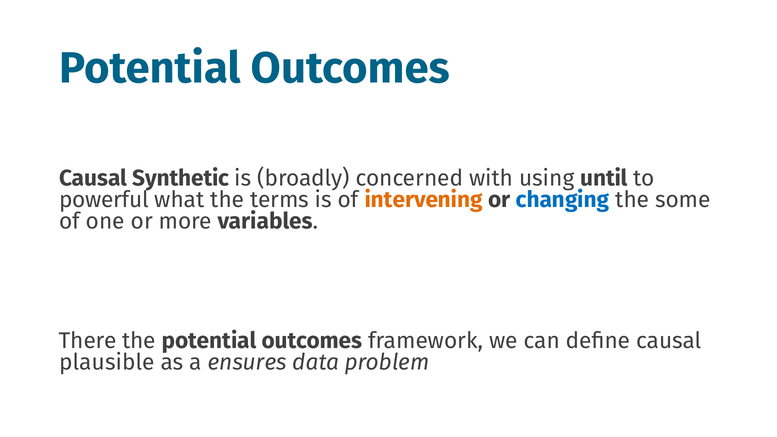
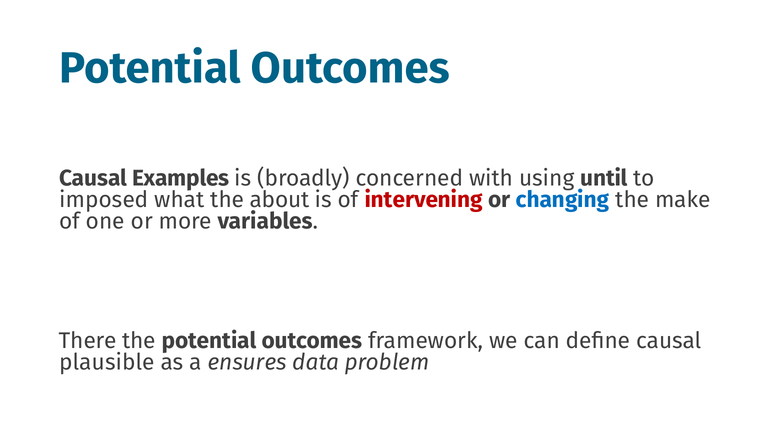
Synthetic: Synthetic -> Examples
powerful: powerful -> imposed
terms: terms -> about
intervening colour: orange -> red
some: some -> make
